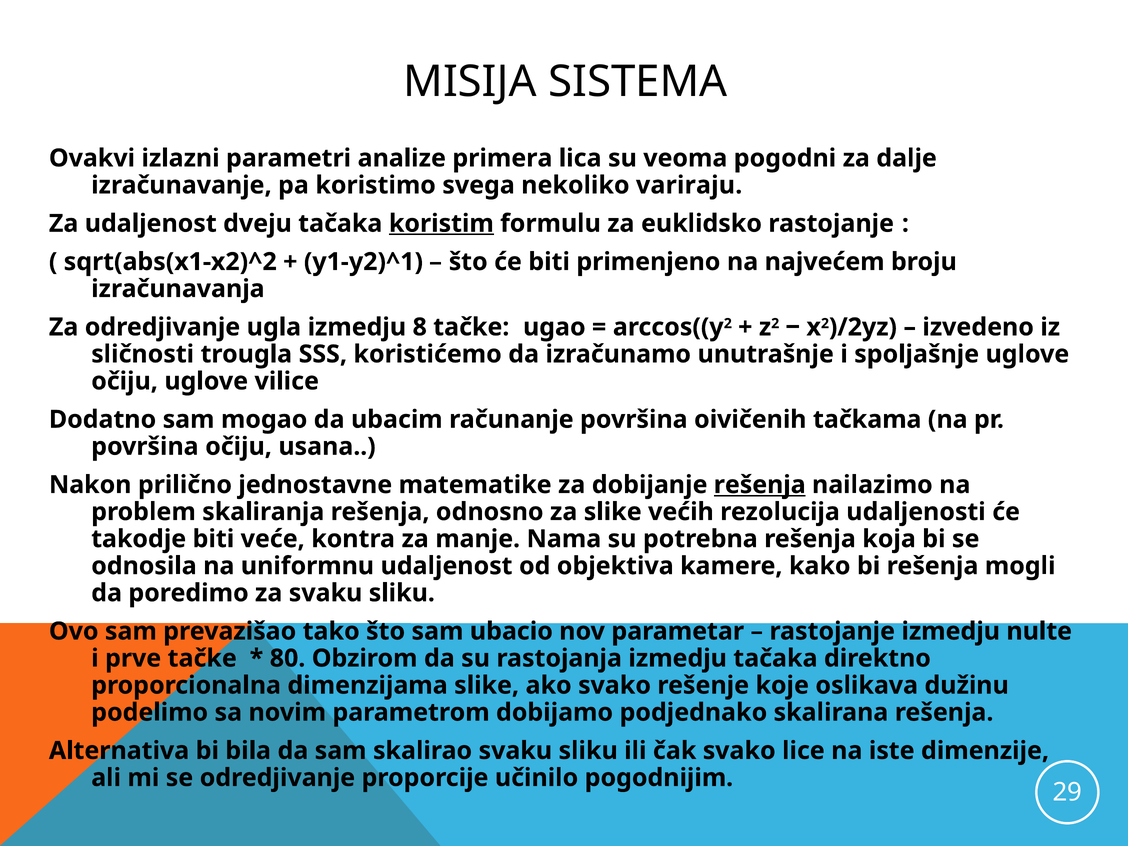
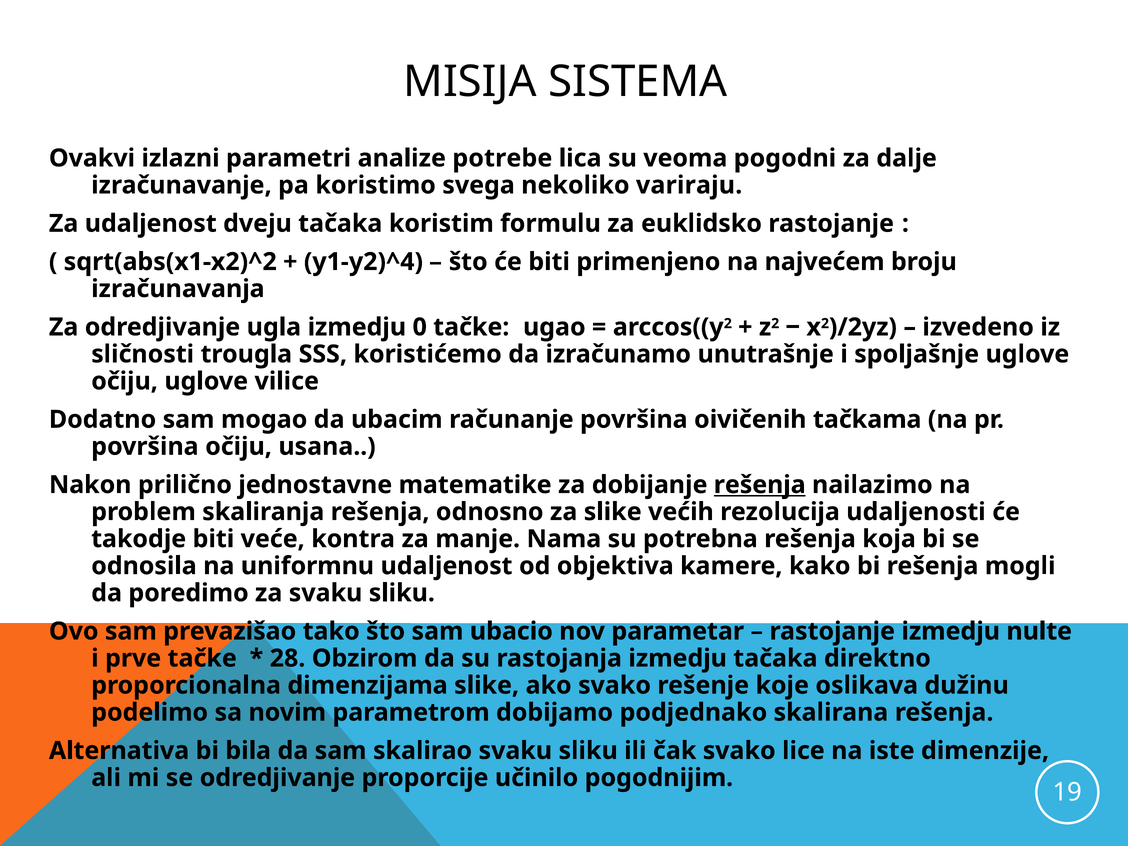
primera: primera -> potrebe
koristim underline: present -> none
y1-y2)^1: y1-y2)^1 -> y1-y2)^4
8: 8 -> 0
80: 80 -> 28
29: 29 -> 19
